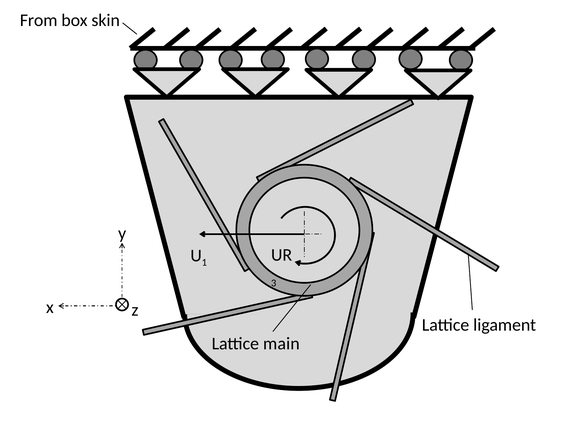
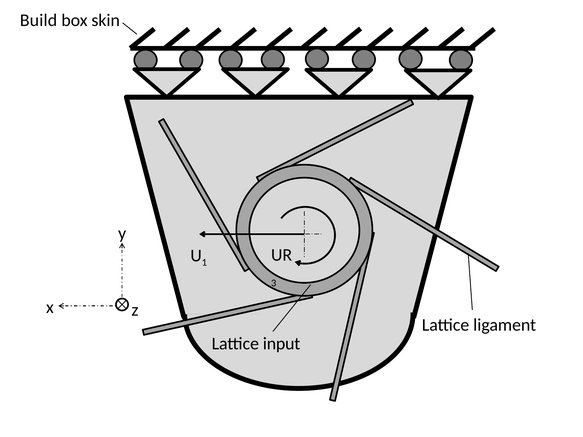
From: From -> Build
main: main -> input
